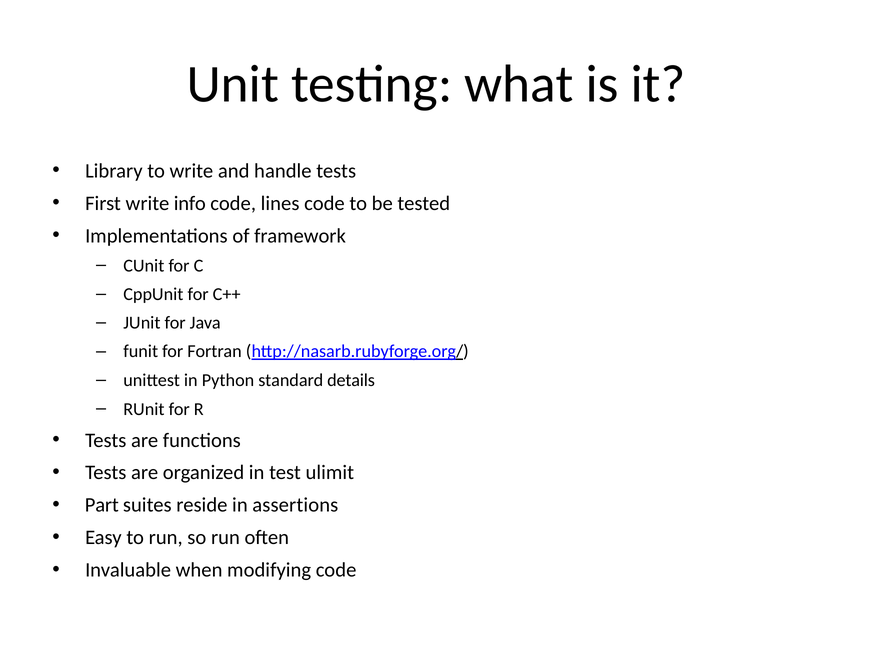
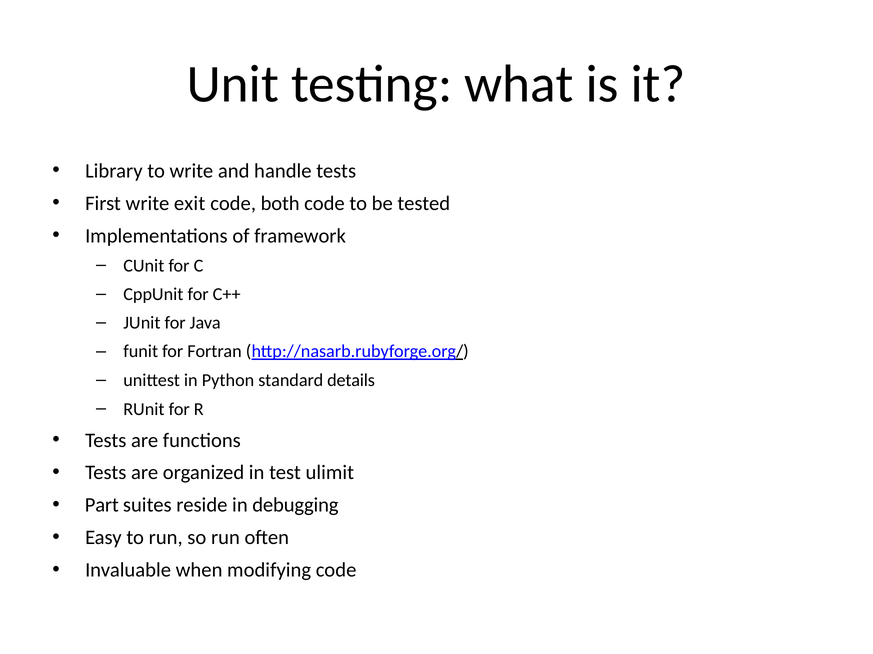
info: info -> exit
lines: lines -> both
assertions: assertions -> debugging
